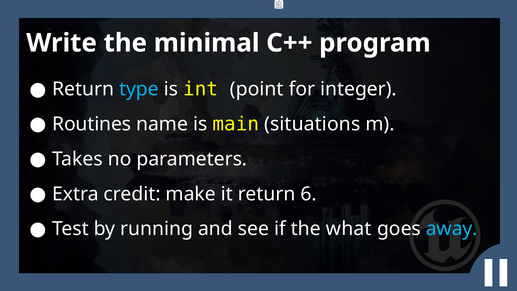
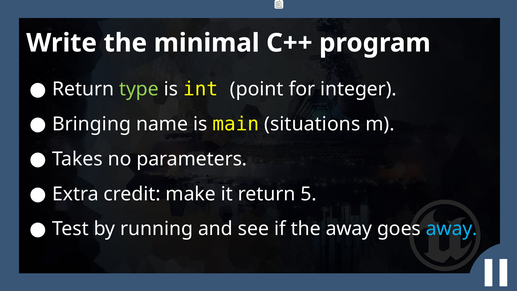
type colour: light blue -> light green
Routines: Routines -> Bringing
6: 6 -> 5
the what: what -> away
